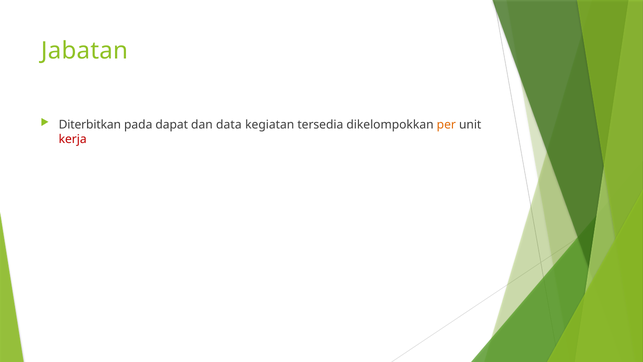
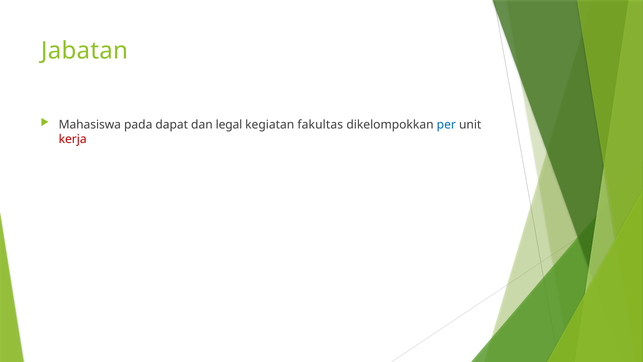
Diterbitkan: Diterbitkan -> Mahasiswa
data: data -> legal
tersedia: tersedia -> fakultas
per colour: orange -> blue
